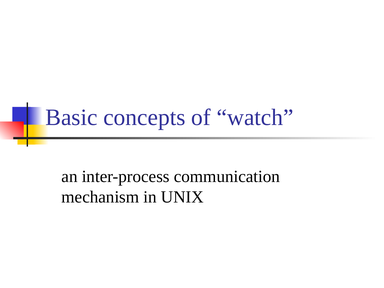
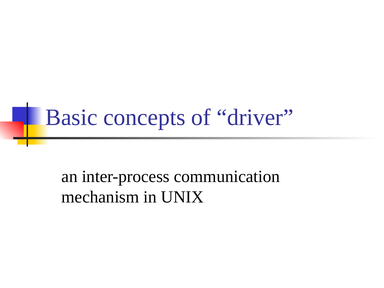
watch: watch -> driver
